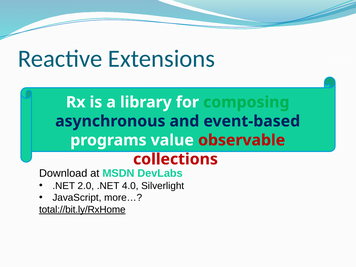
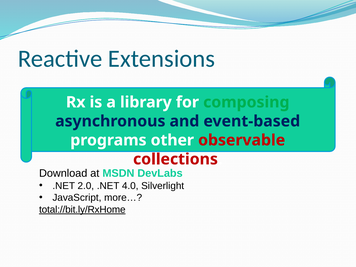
value: value -> other
